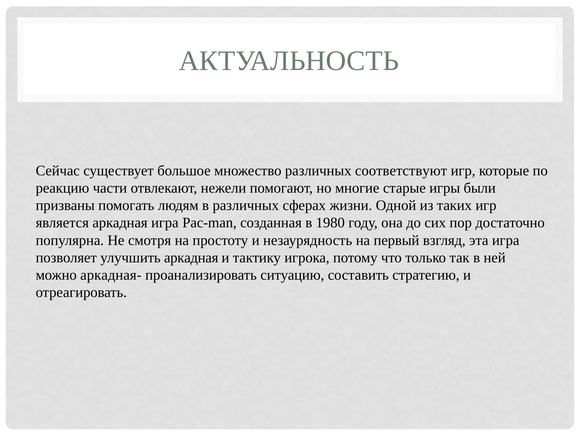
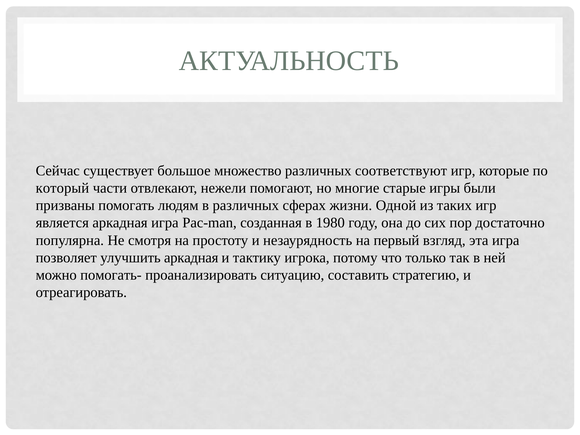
реакцию: реакцию -> который
аркадная-: аркадная- -> помогать-
